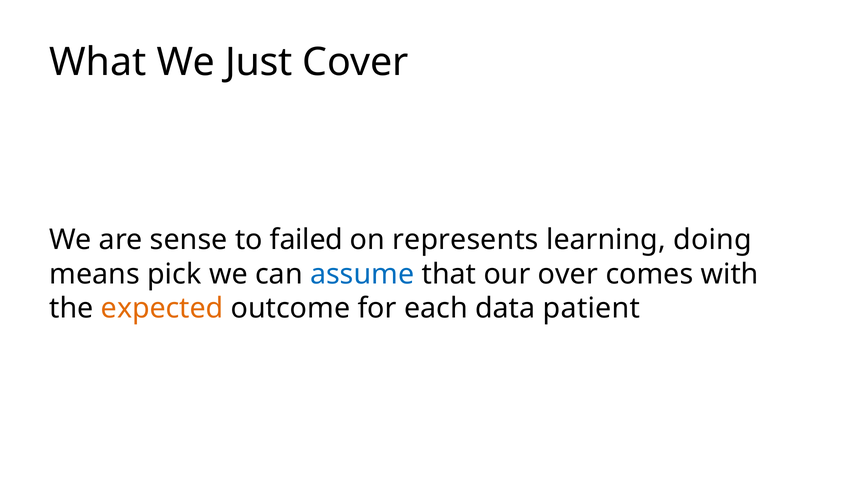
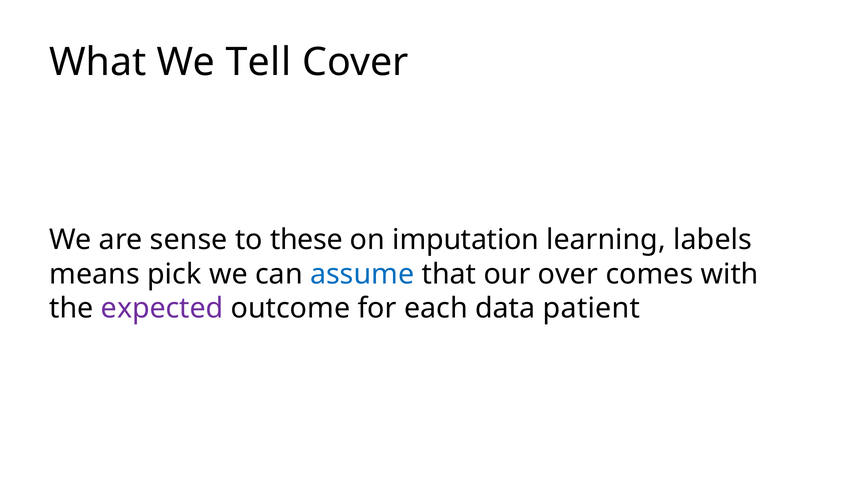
Just: Just -> Tell
failed: failed -> these
represents: represents -> imputation
doing: doing -> labels
expected colour: orange -> purple
